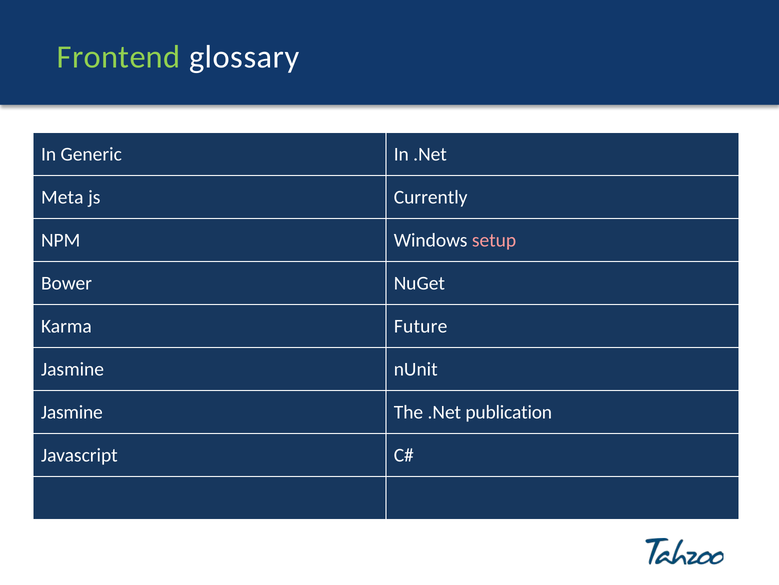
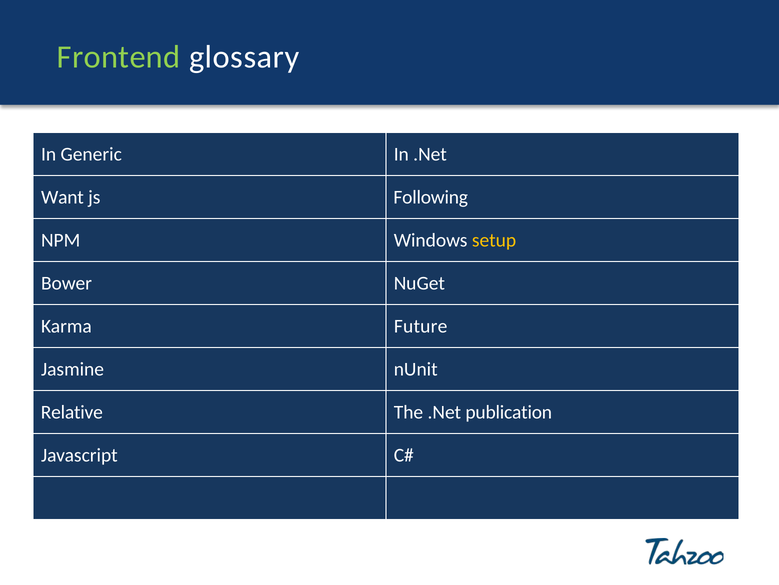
Meta: Meta -> Want
Currently: Currently -> Following
setup colour: pink -> yellow
Jasmine at (72, 412): Jasmine -> Relative
